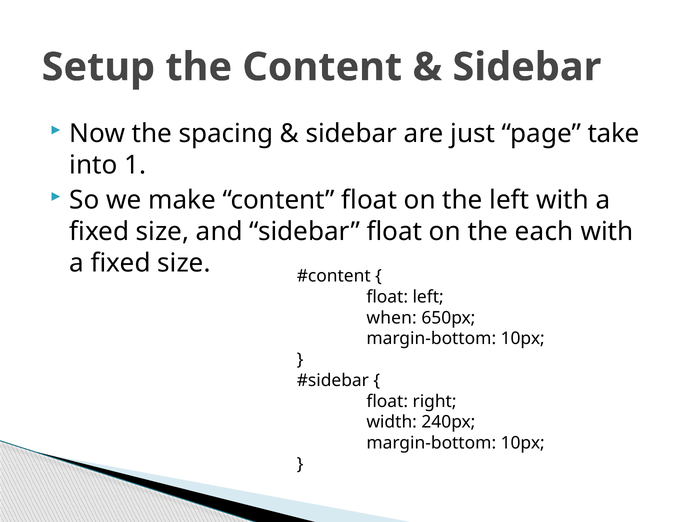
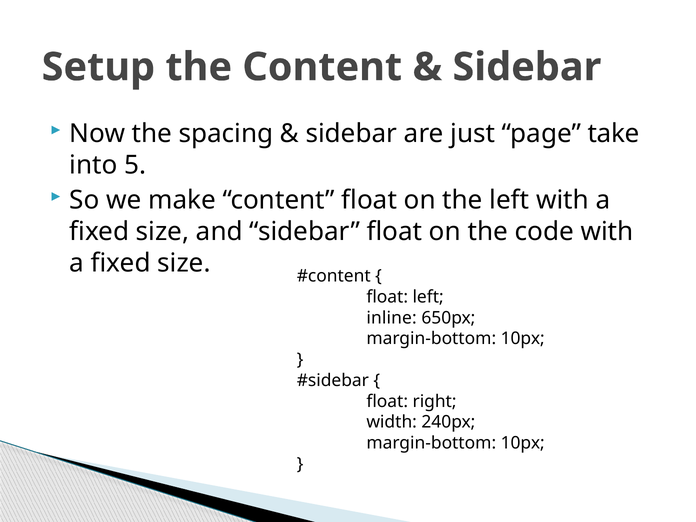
1: 1 -> 5
each: each -> code
when: when -> inline
